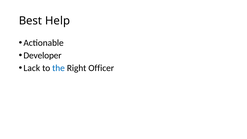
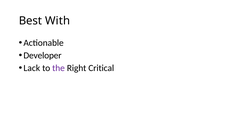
Help: Help -> With
the colour: blue -> purple
Officer: Officer -> Critical
